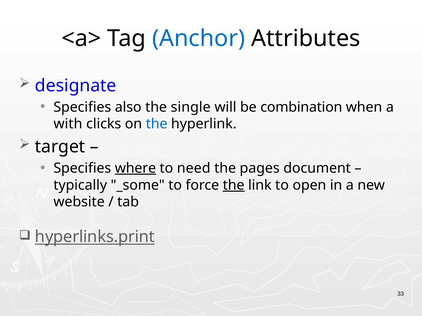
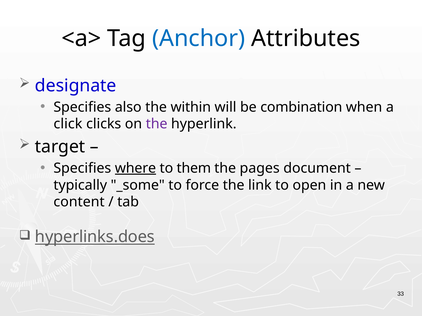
single: single -> within
with: with -> click
the at (157, 124) colour: blue -> purple
need: need -> them
the at (234, 185) underline: present -> none
website: website -> content
hyperlinks.print: hyperlinks.print -> hyperlinks.does
